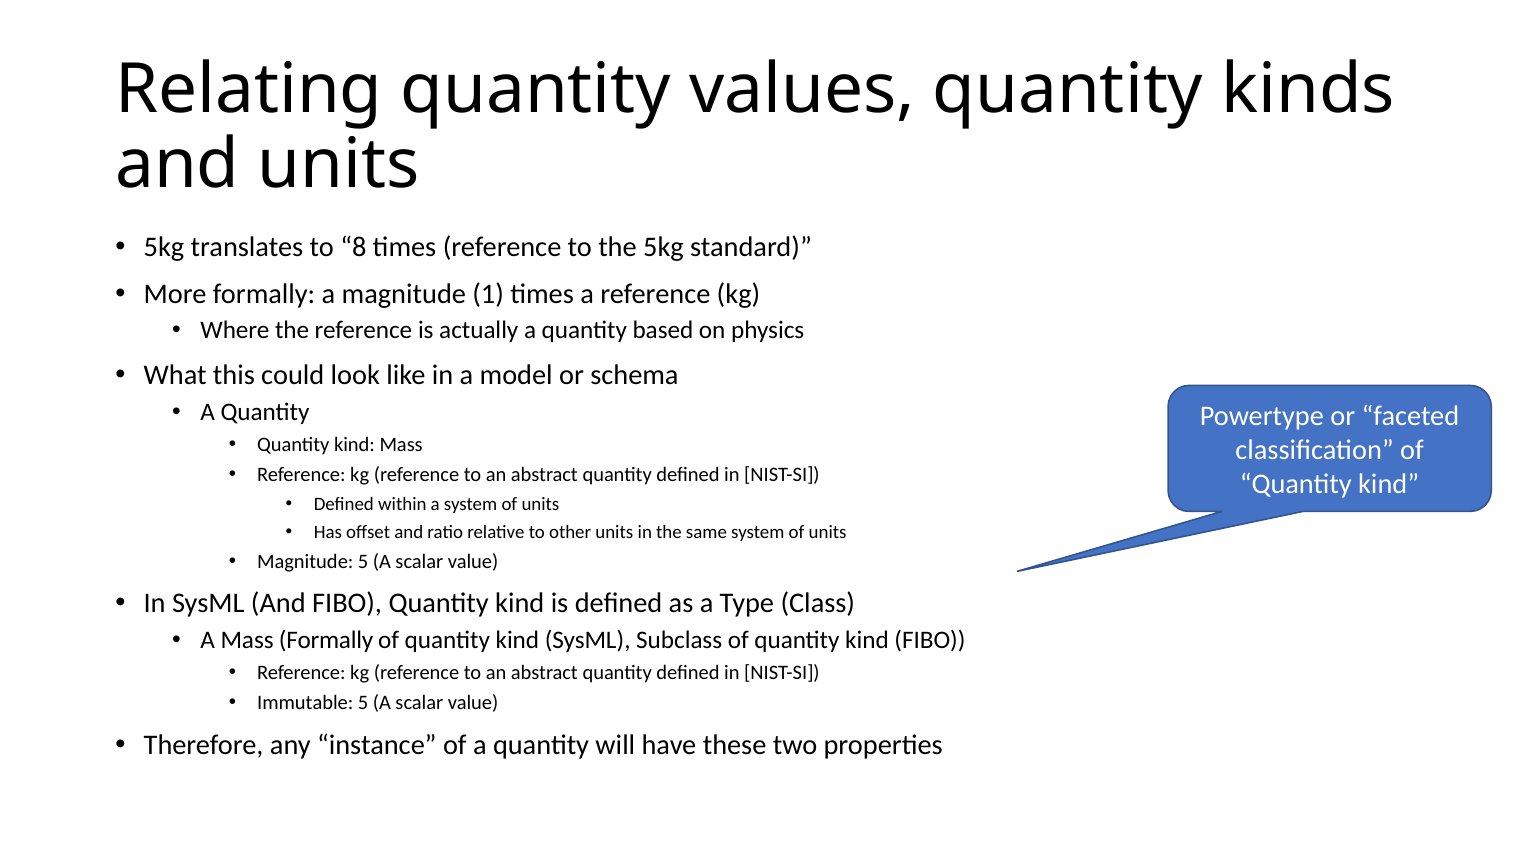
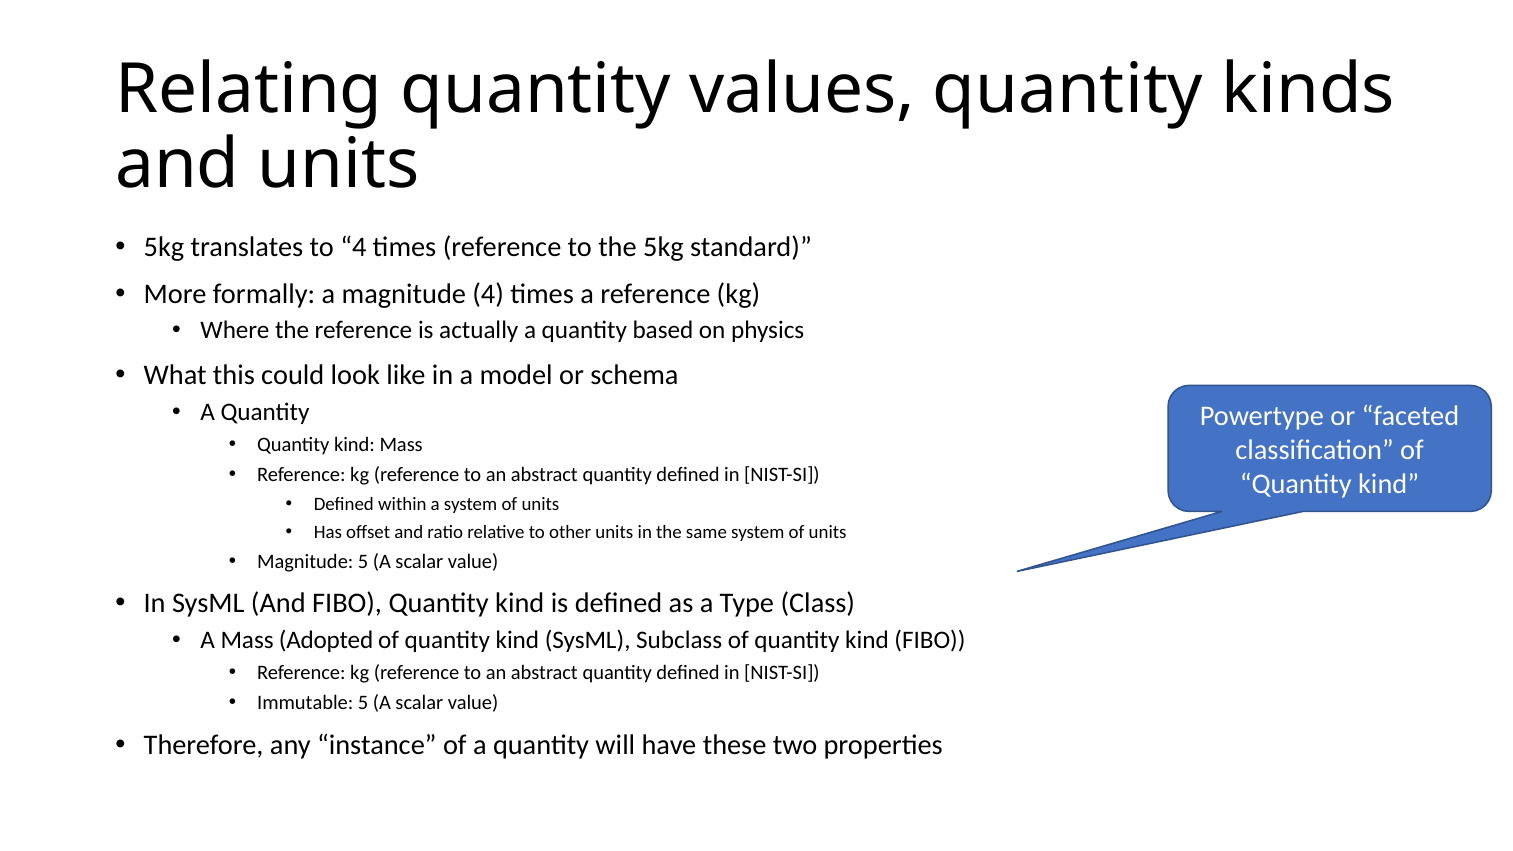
to 8: 8 -> 4
magnitude 1: 1 -> 4
Mass Formally: Formally -> Adopted
